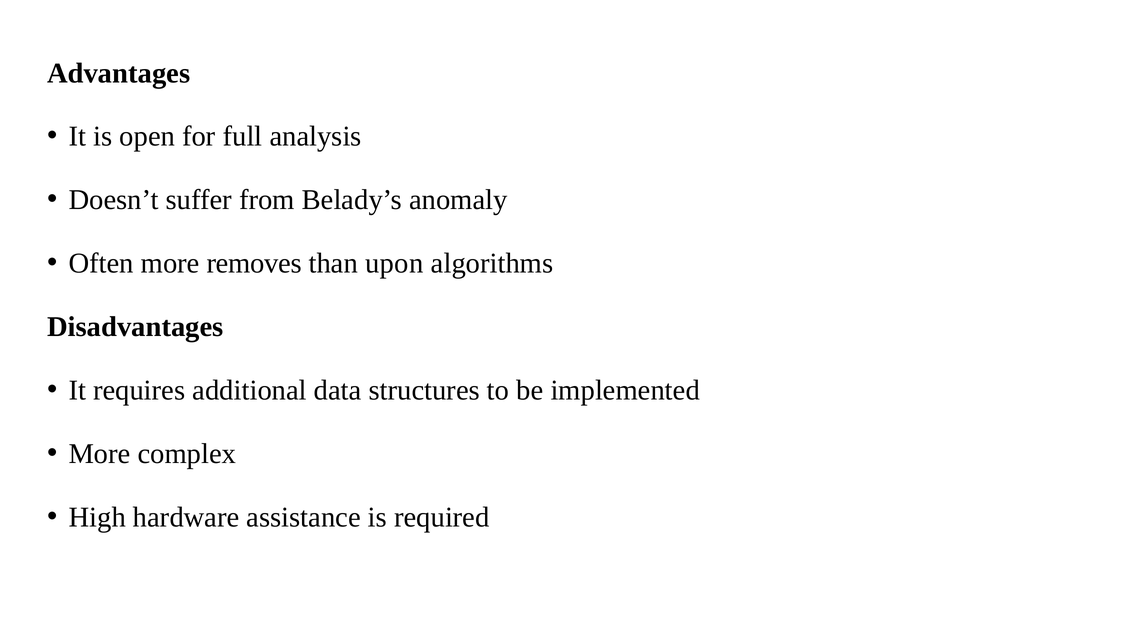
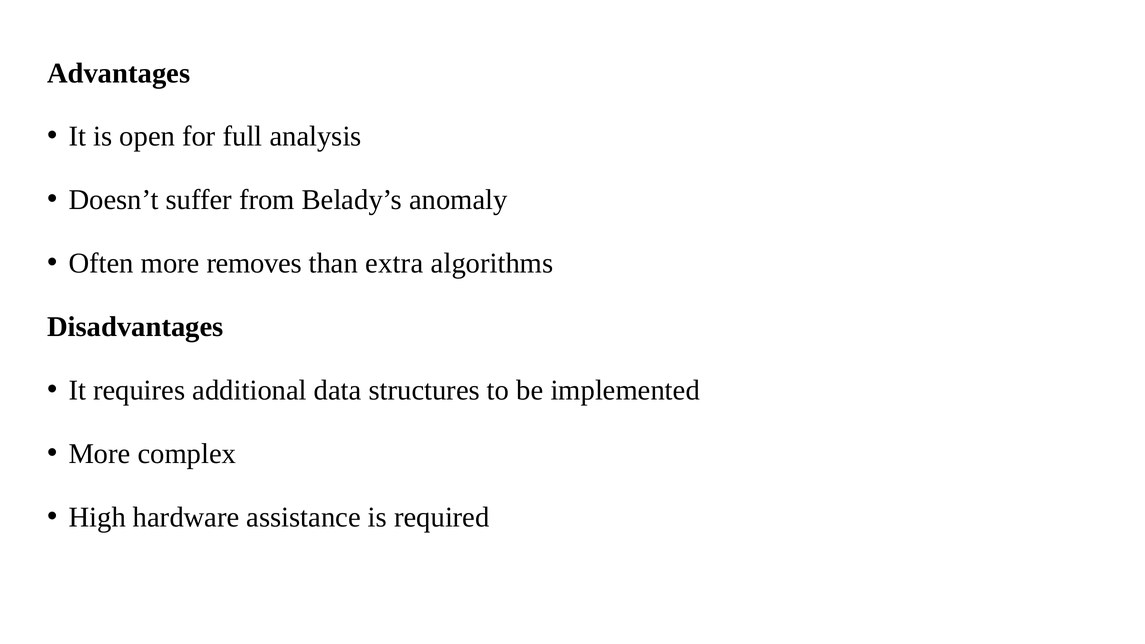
upon: upon -> extra
